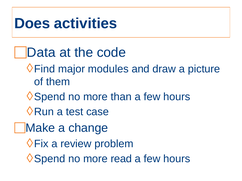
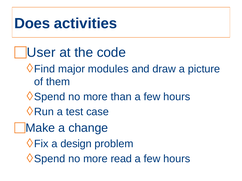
Data: Data -> User
review: review -> design
